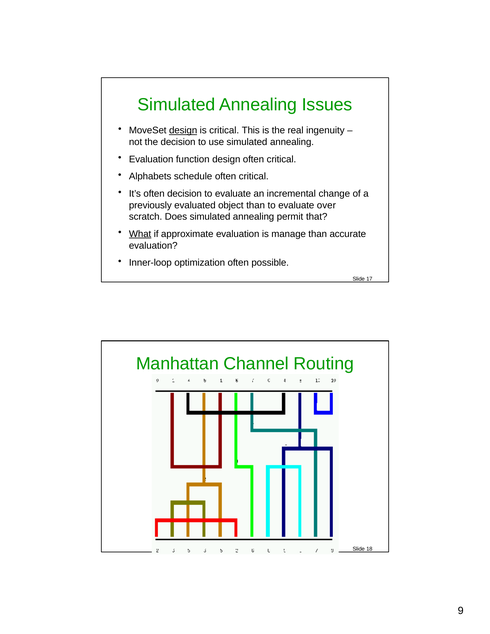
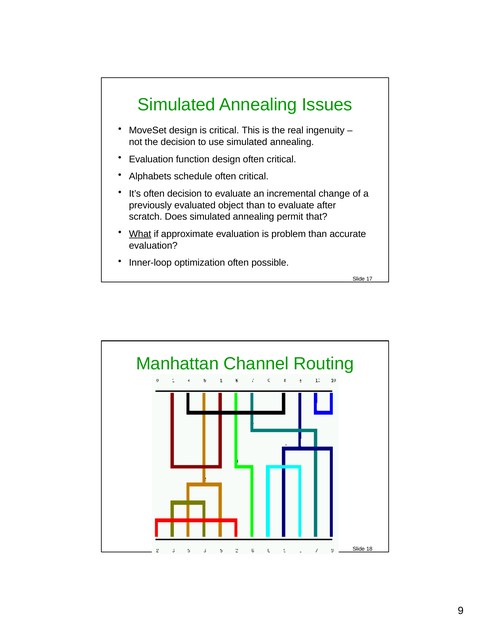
design at (183, 130) underline: present -> none
over: over -> after
manage: manage -> problem
